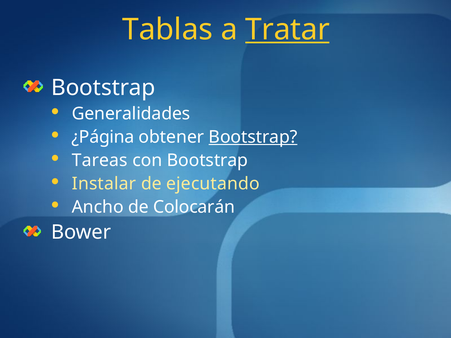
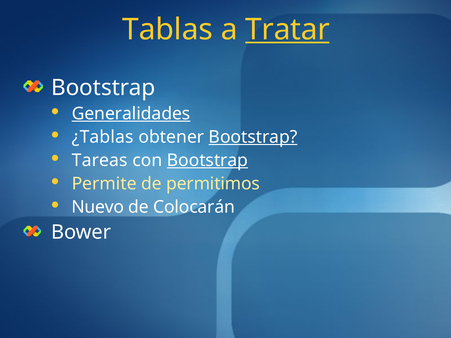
Generalidades underline: none -> present
¿Página: ¿Página -> ¿Tablas
Bootstrap at (207, 160) underline: none -> present
Instalar: Instalar -> Permite
ejecutando: ejecutando -> permitimos
Ancho: Ancho -> Nuevo
